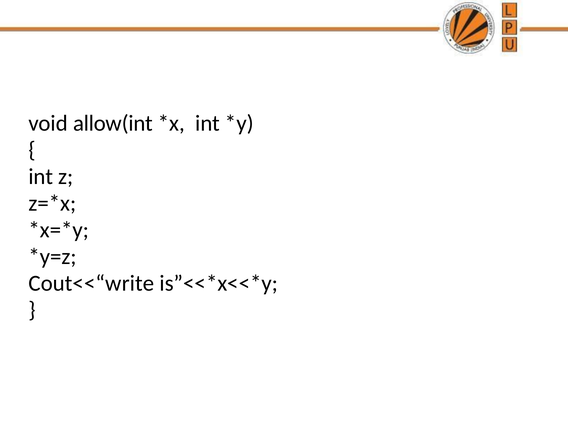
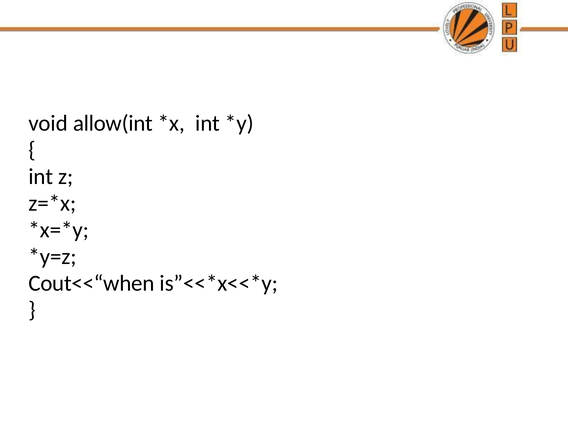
Cout<<“write: Cout<<“write -> Cout<<“when
